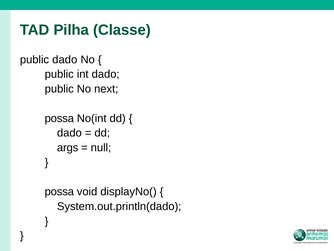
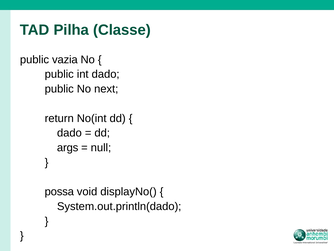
public dado: dado -> vazia
possa at (59, 118): possa -> return
